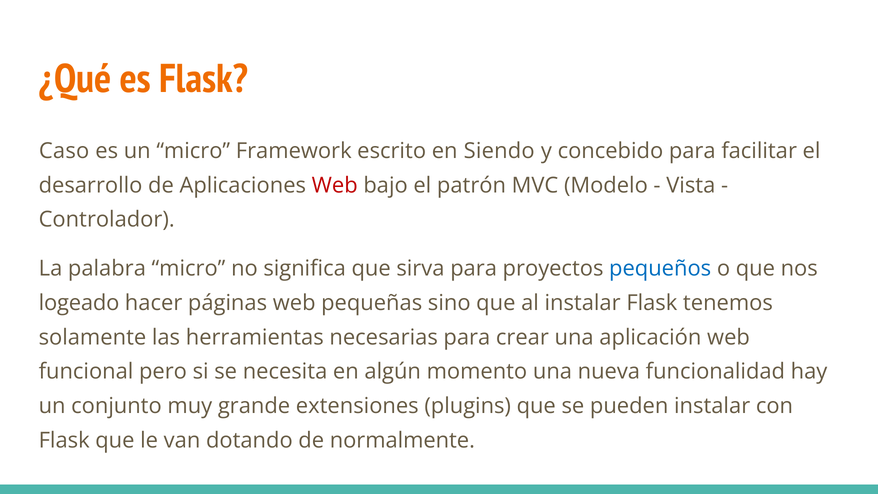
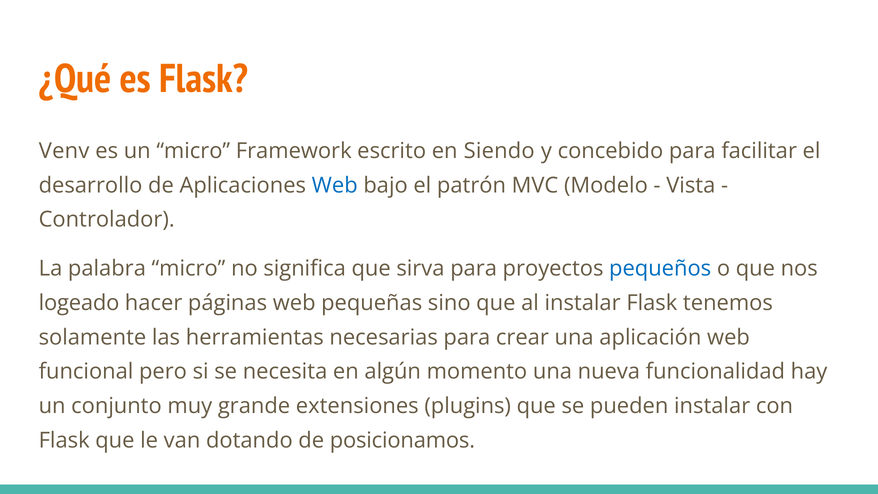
Caso: Caso -> Venv
Web at (335, 185) colour: red -> blue
normalmente: normalmente -> posicionamos
